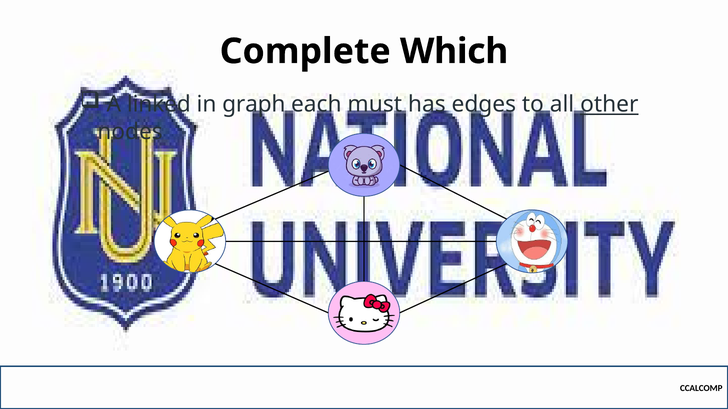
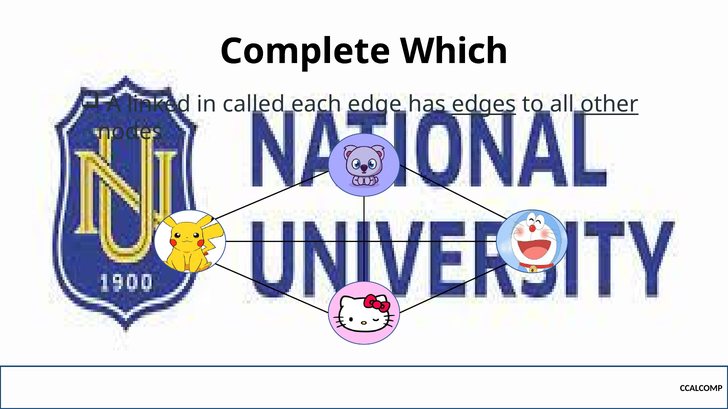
graph: graph -> called
must: must -> edge
edges underline: none -> present
